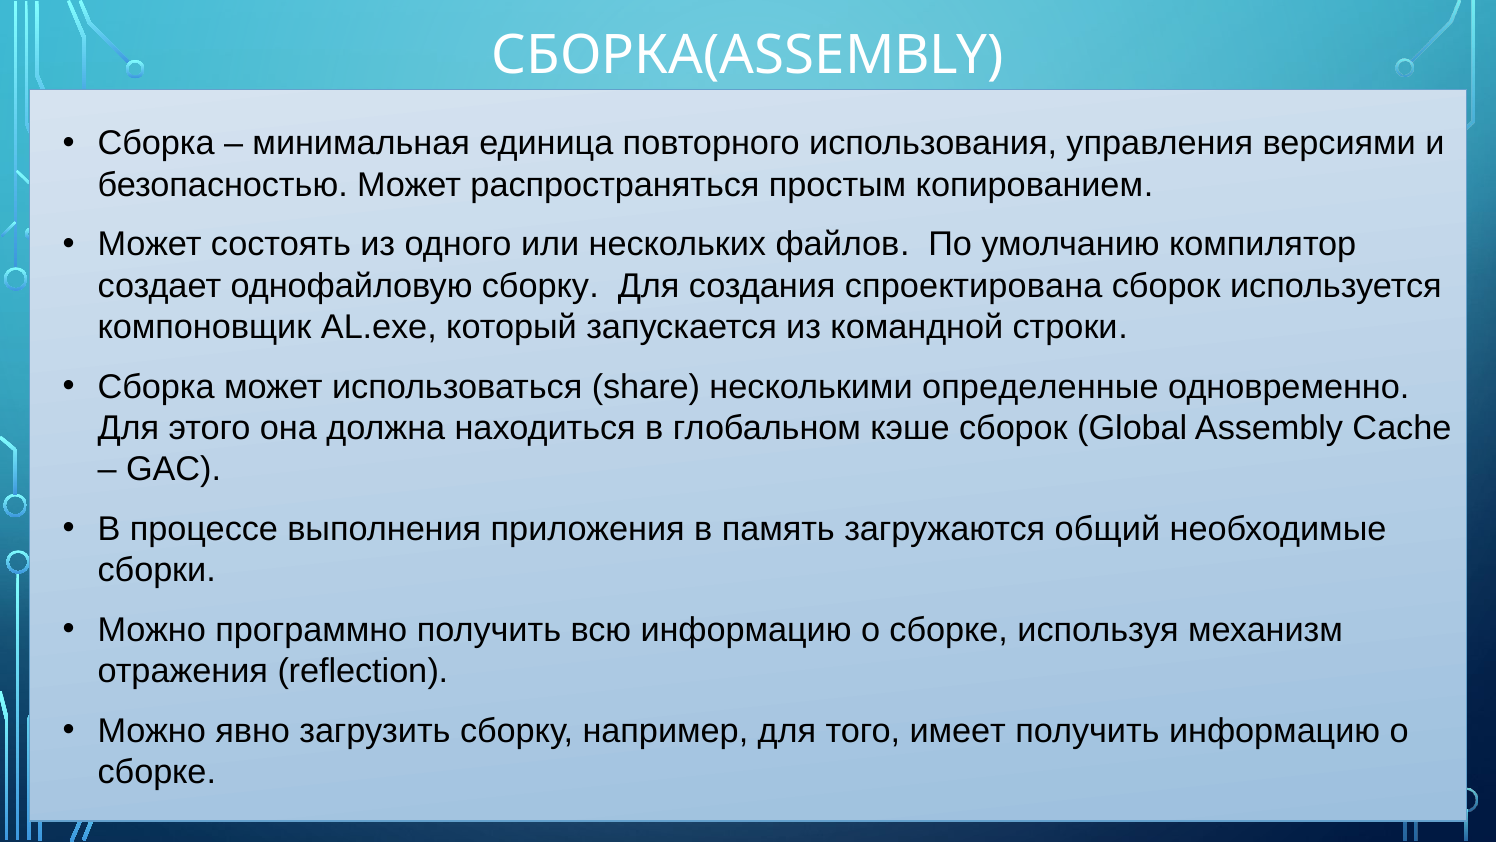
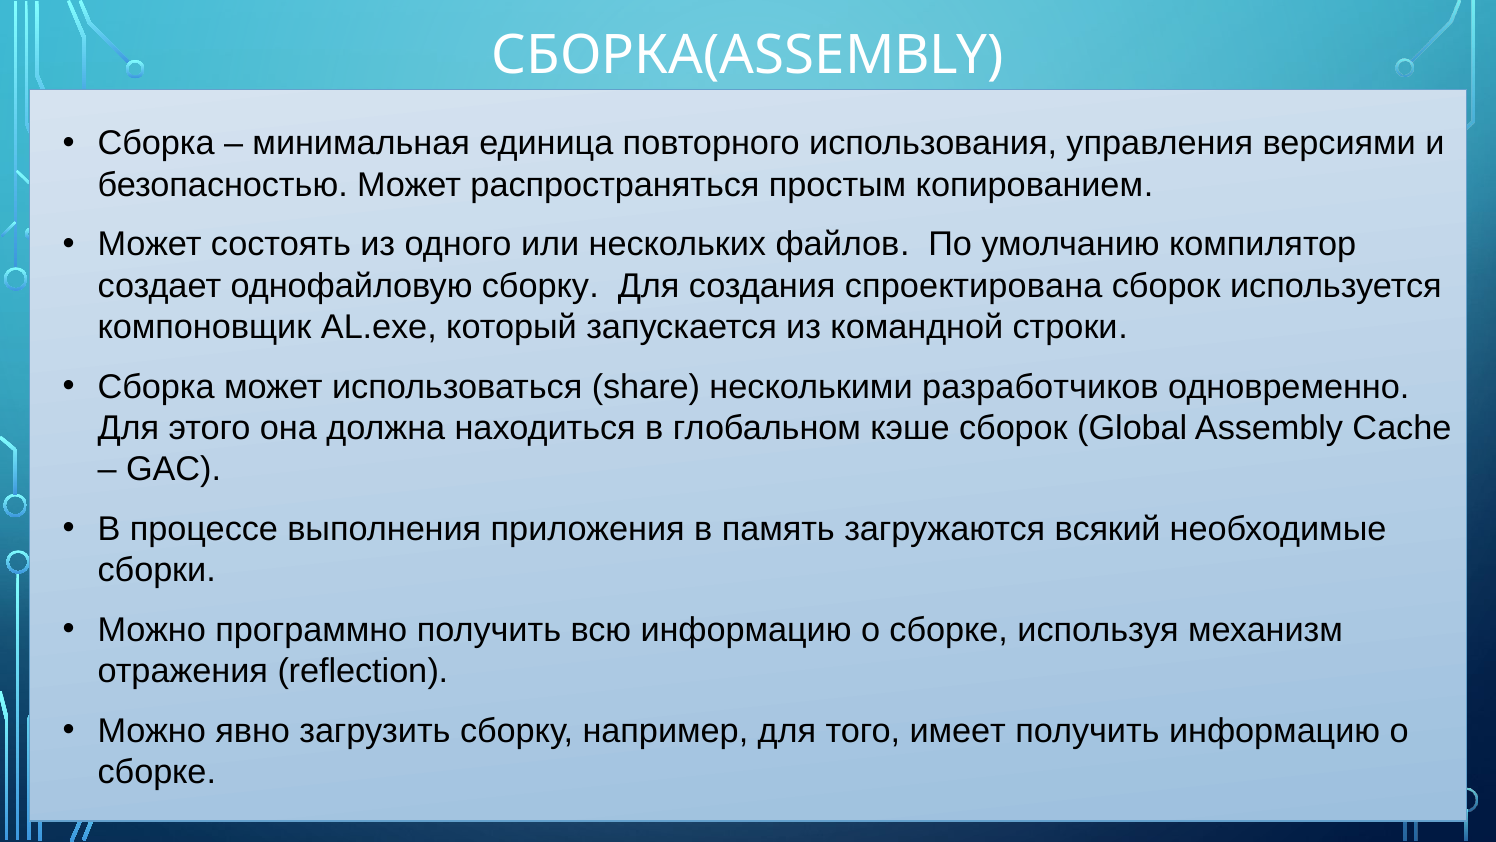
определенные: определенные -> разработчиков
общий: общий -> всякий
